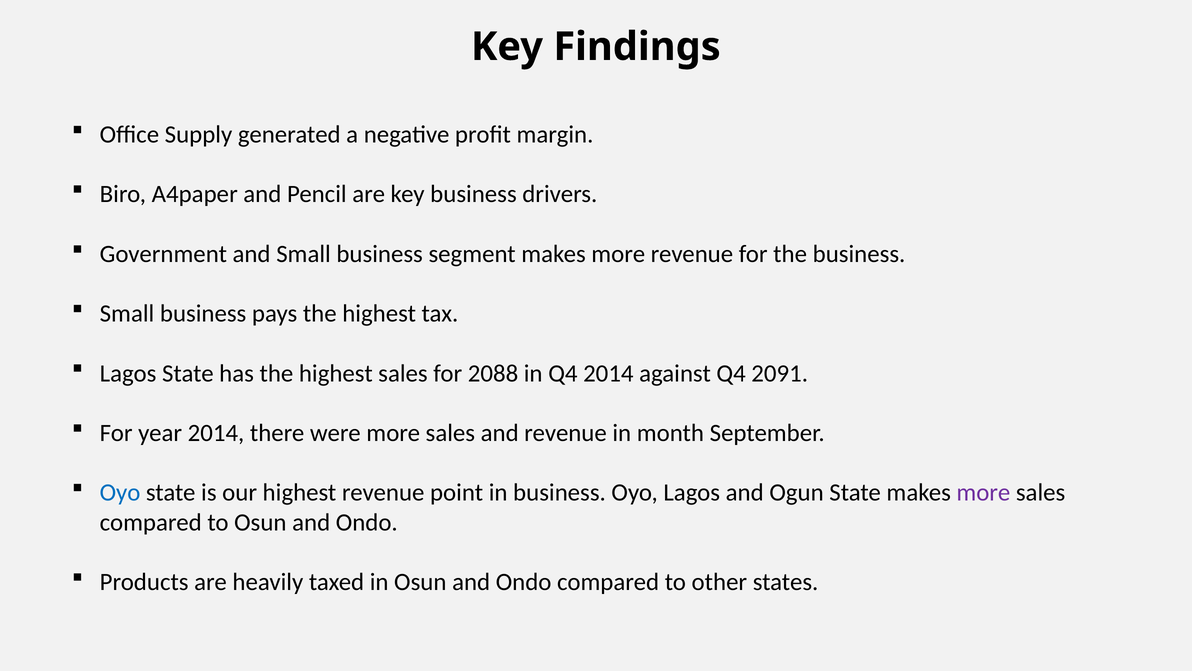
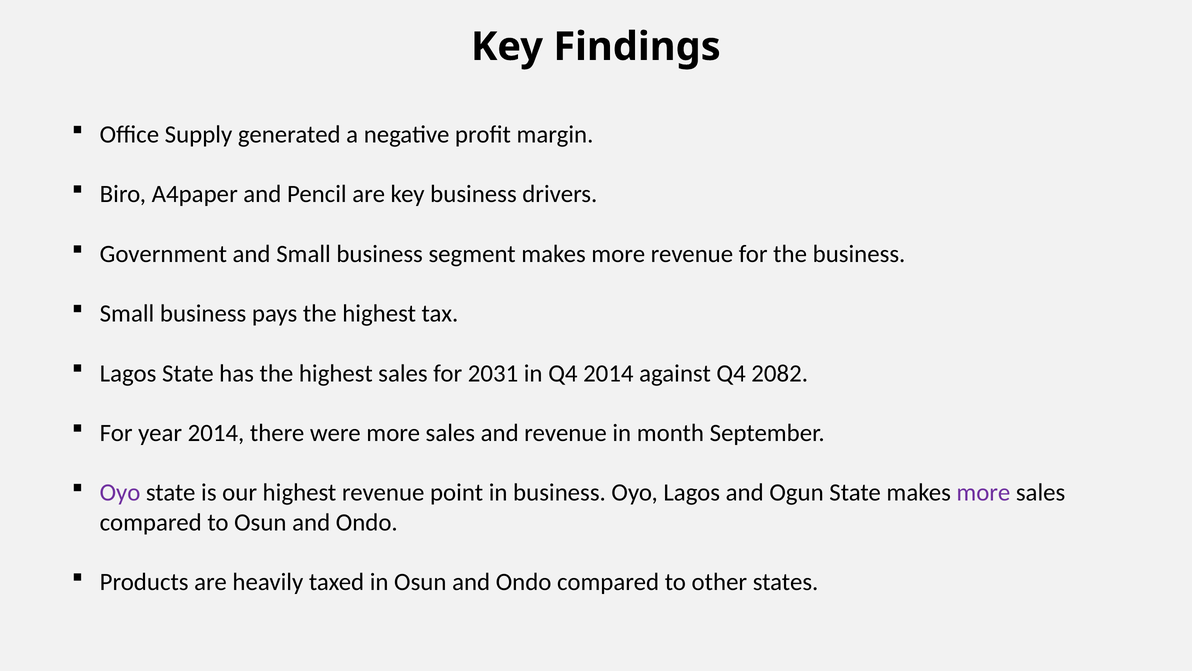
2088: 2088 -> 2031
2091: 2091 -> 2082
Oyo at (120, 492) colour: blue -> purple
